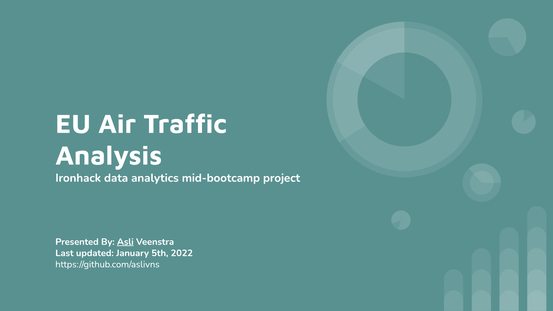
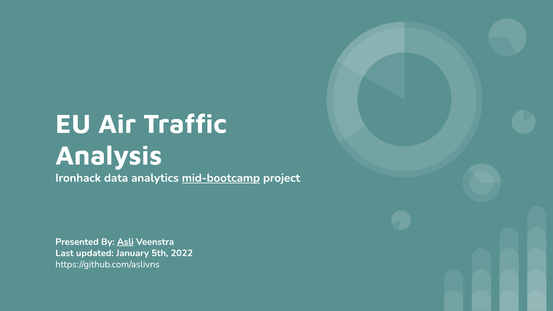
mid-bootcamp underline: none -> present
